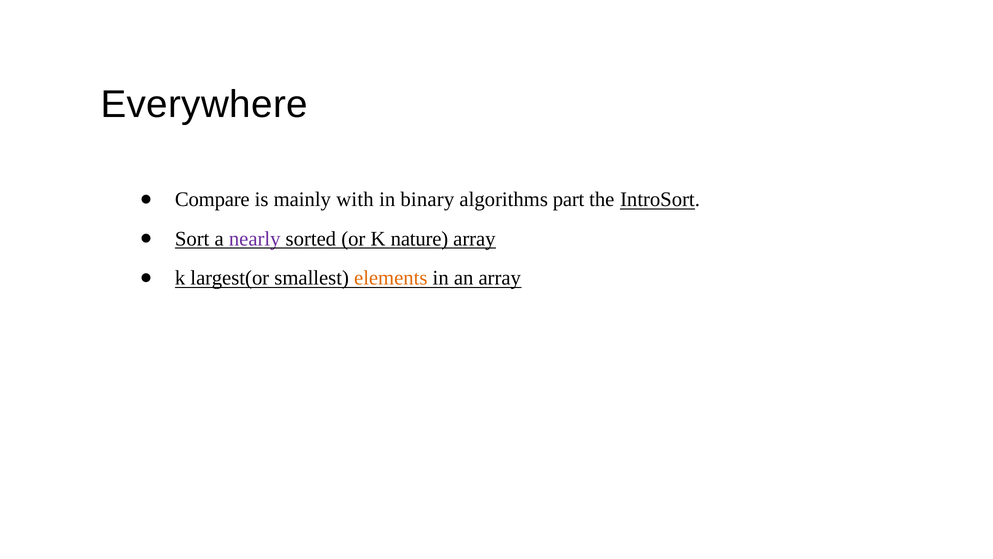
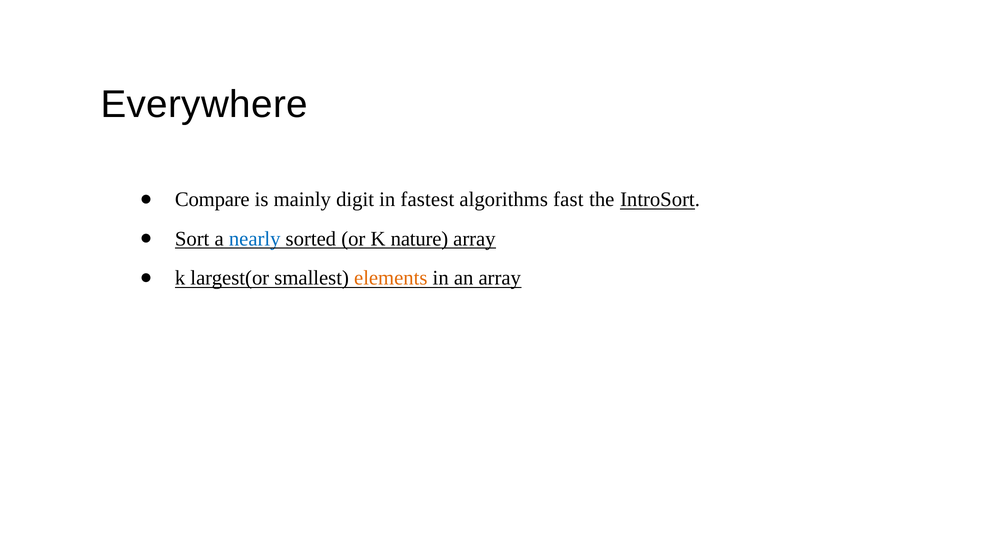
with: with -> digit
binary: binary -> fastest
part: part -> fast
nearly colour: purple -> blue
